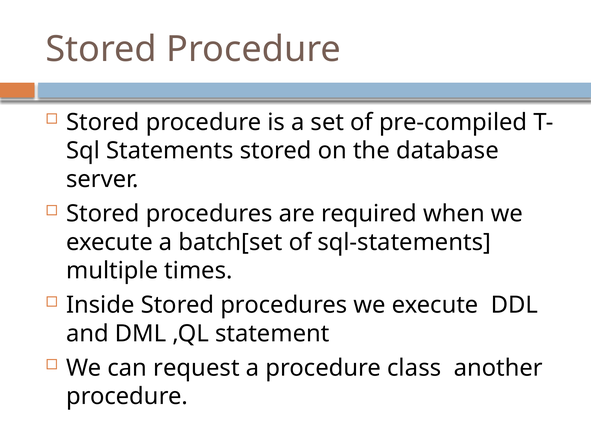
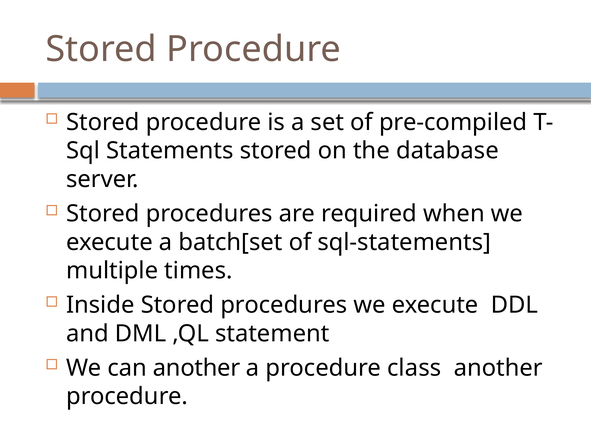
can request: request -> another
